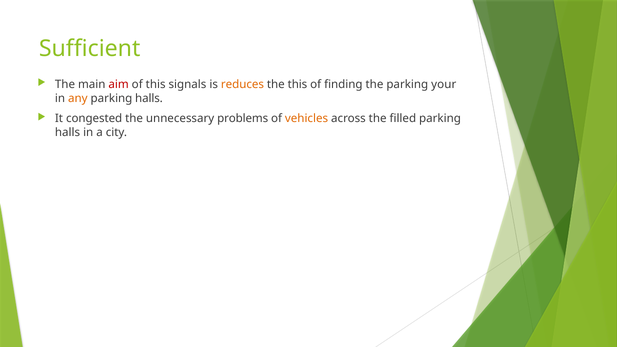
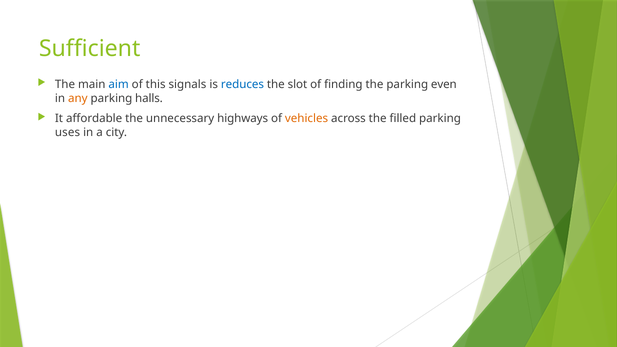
aim colour: red -> blue
reduces colour: orange -> blue
the this: this -> slot
your: your -> even
congested: congested -> affordable
problems: problems -> highways
halls at (68, 133): halls -> uses
